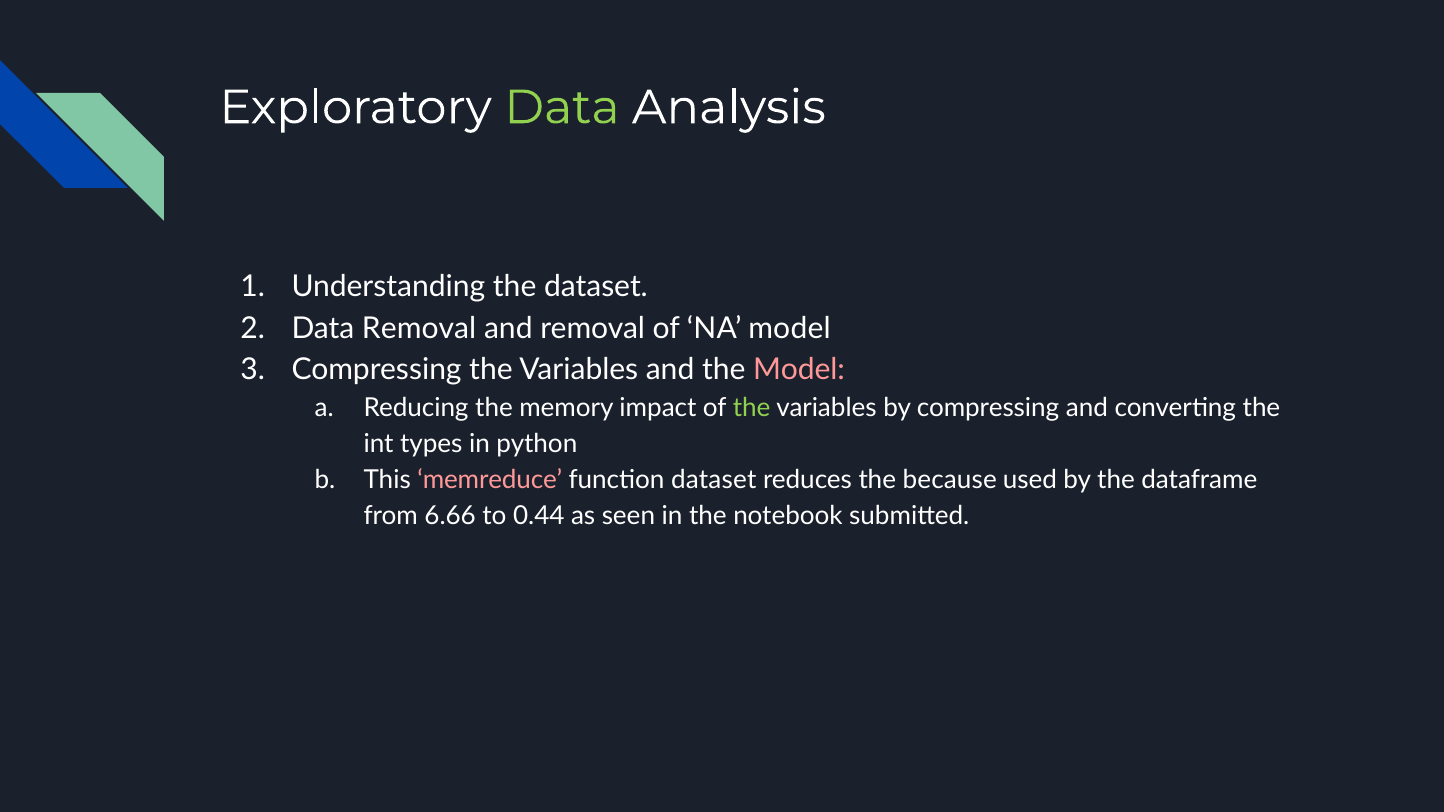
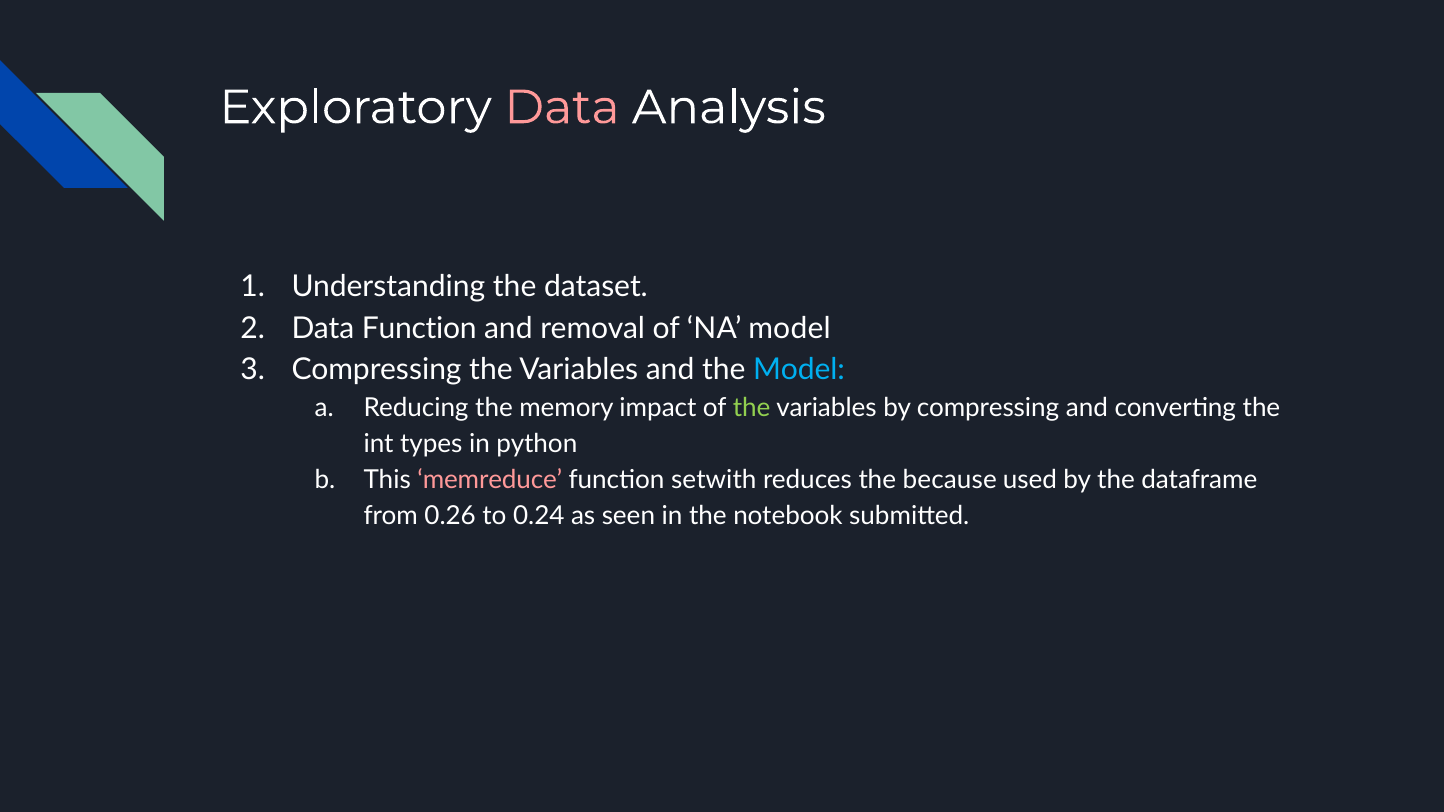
Data at (562, 107) colour: light green -> pink
Data Removal: Removal -> Function
Model at (799, 370) colour: pink -> light blue
function dataset: dataset -> setwith
6.66: 6.66 -> 0.26
0.44: 0.44 -> 0.24
